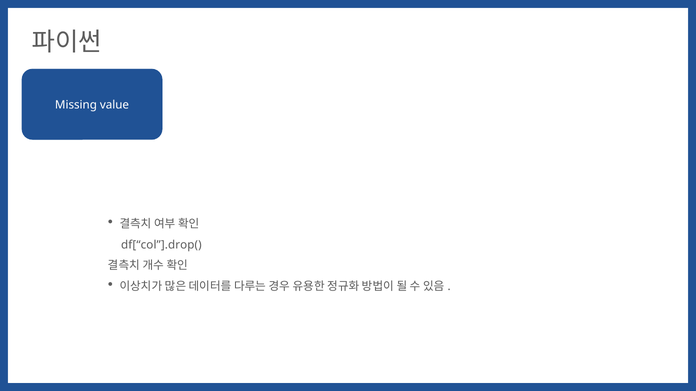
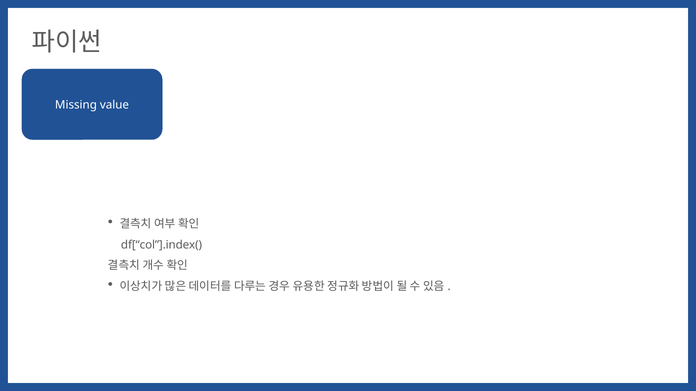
df[“col”].drop(: df[“col”].drop( -> df[“col”].index(
